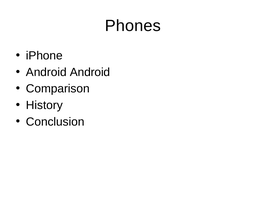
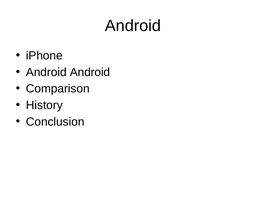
Phones at (133, 26): Phones -> Android
